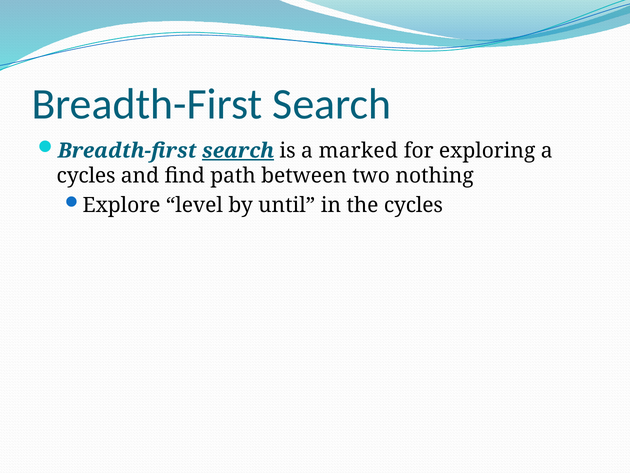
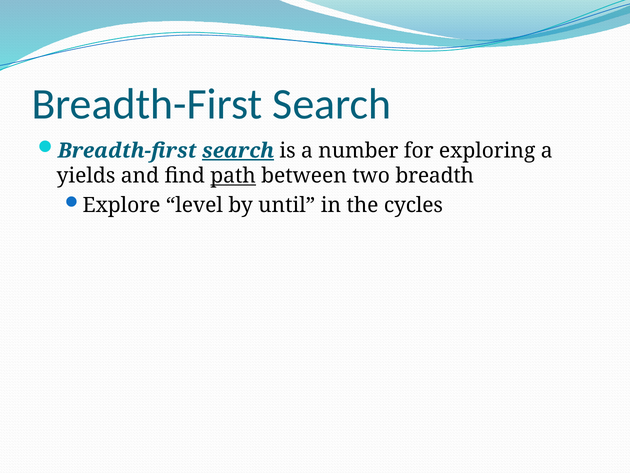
marked: marked -> number
cycles at (86, 176): cycles -> yields
path underline: none -> present
nothing: nothing -> breadth
